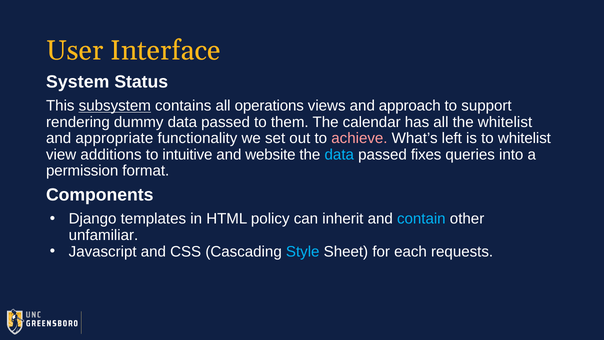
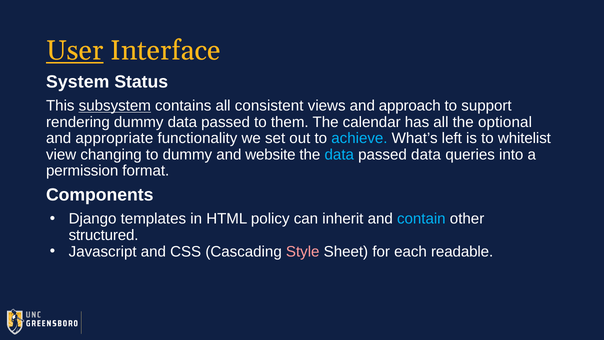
User underline: none -> present
operations: operations -> consistent
the whitelist: whitelist -> optional
achieve colour: pink -> light blue
additions: additions -> changing
to intuitive: intuitive -> dummy
passed fixes: fixes -> data
unfamiliar: unfamiliar -> structured
Style colour: light blue -> pink
requests: requests -> readable
